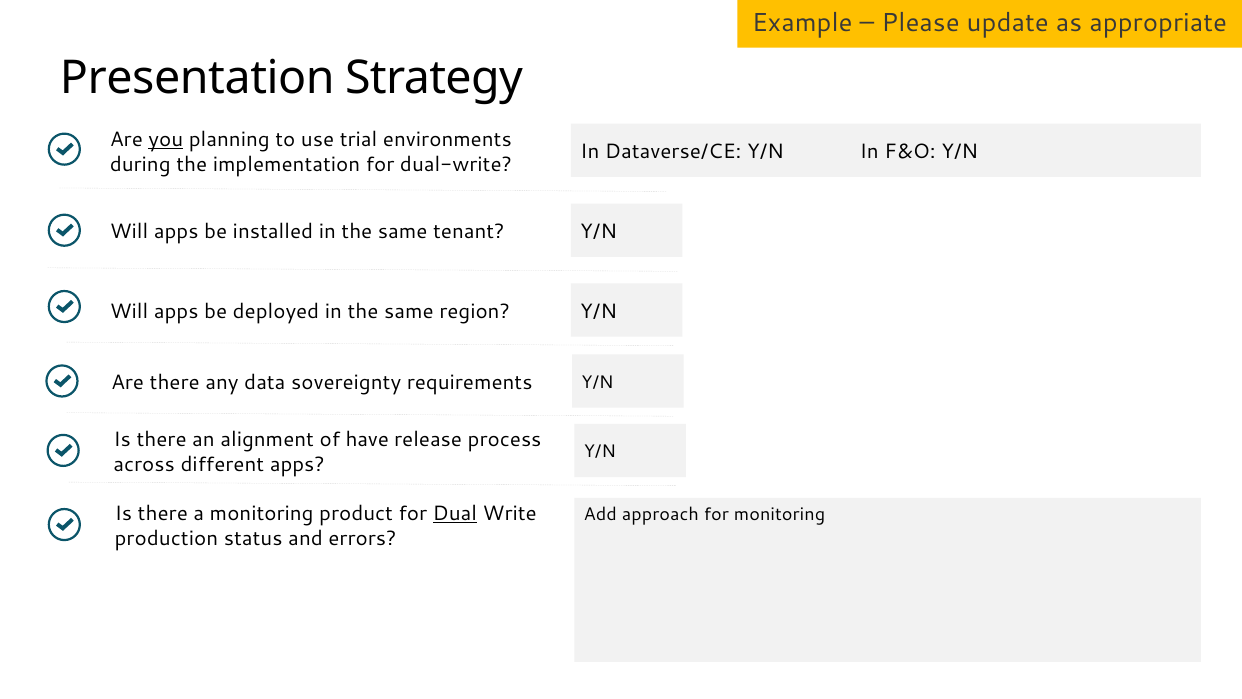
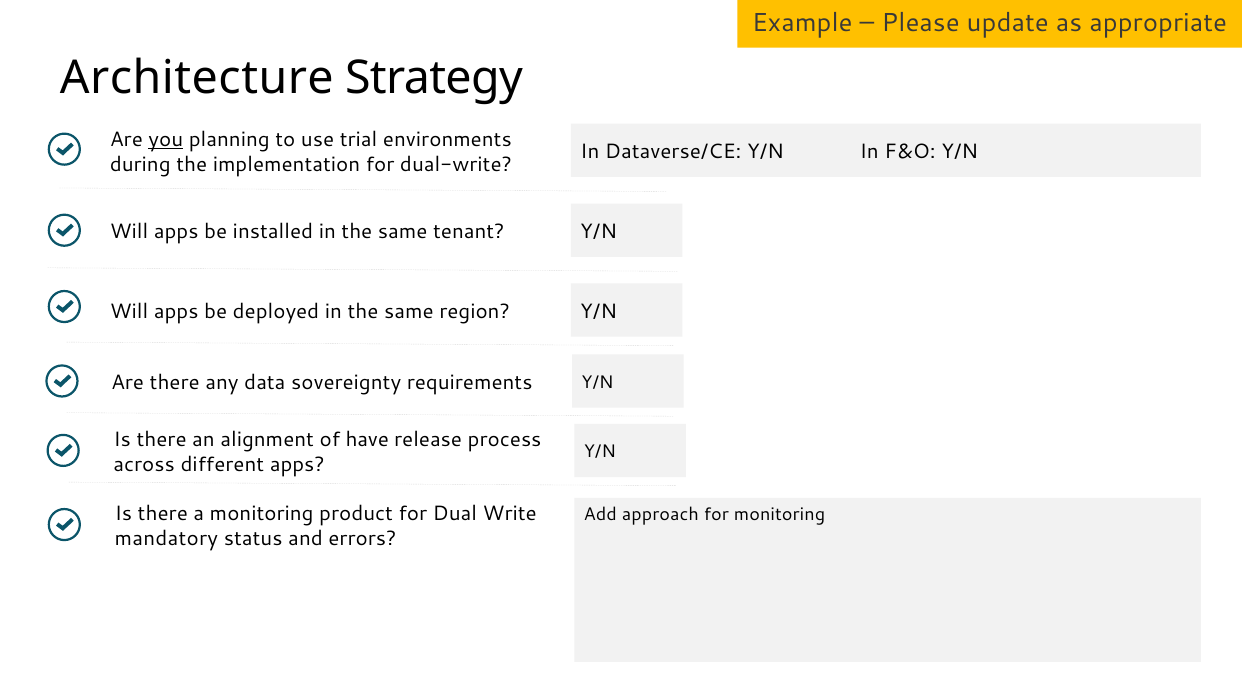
Presentation: Presentation -> Architecture
Dual underline: present -> none
production: production -> mandatory
